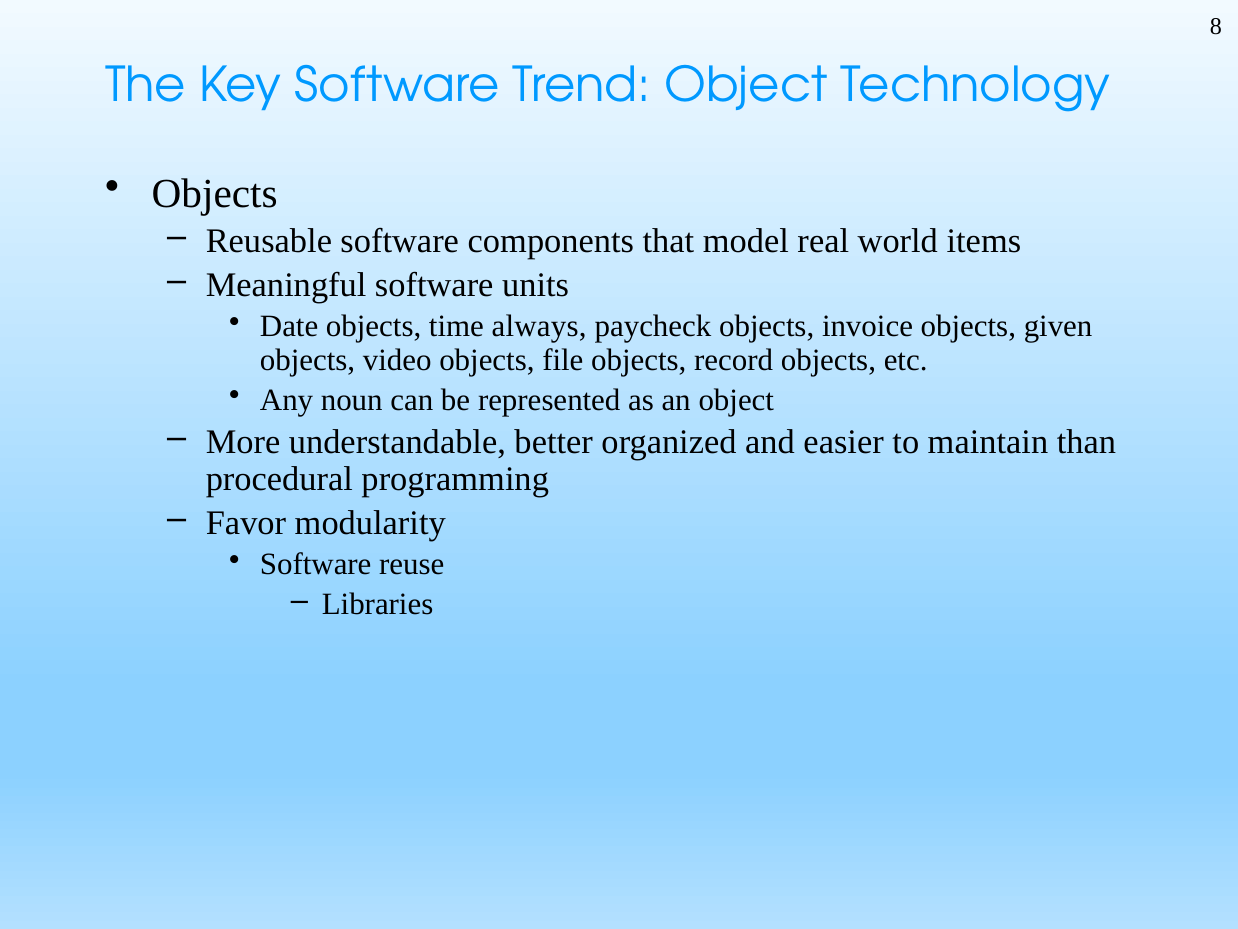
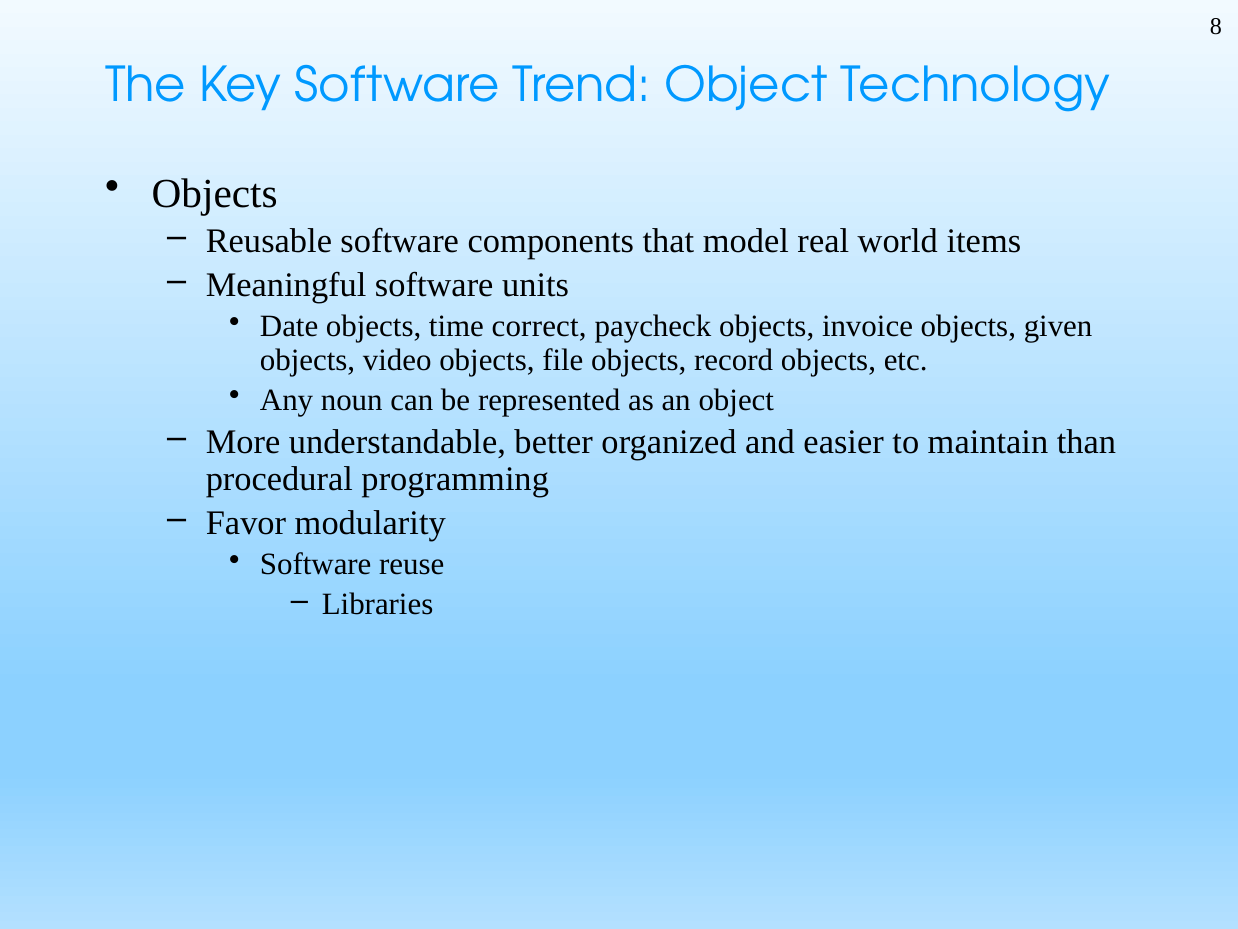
always: always -> correct
